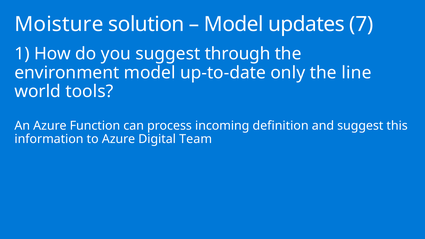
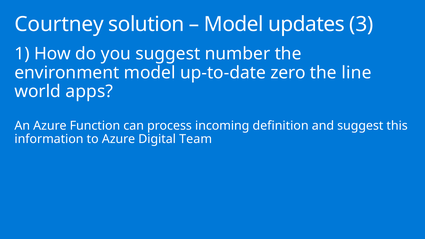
Moisture: Moisture -> Courtney
7: 7 -> 3
through: through -> number
only: only -> zero
tools: tools -> apps
